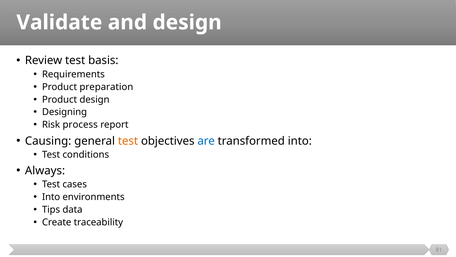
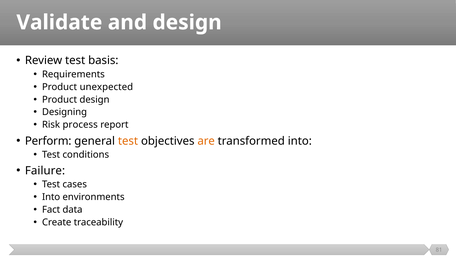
preparation: preparation -> unexpected
Causing: Causing -> Perform
are colour: blue -> orange
Always: Always -> Failure
Tips: Tips -> Fact
